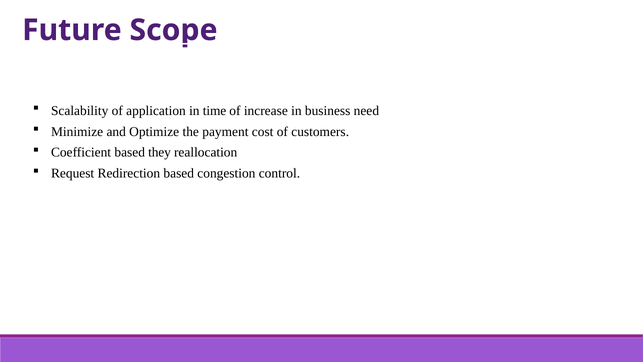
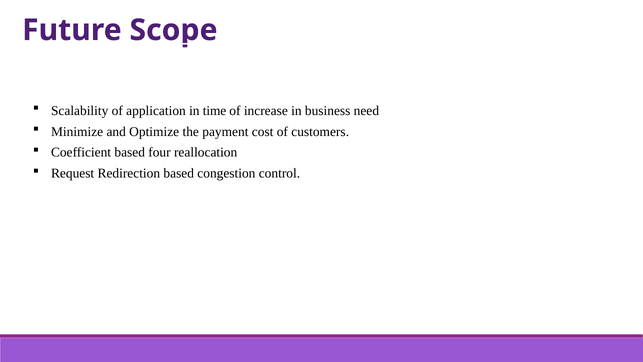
they: they -> four
